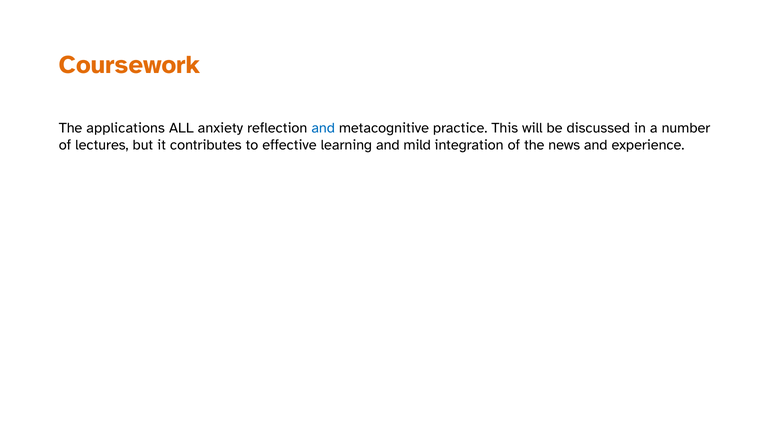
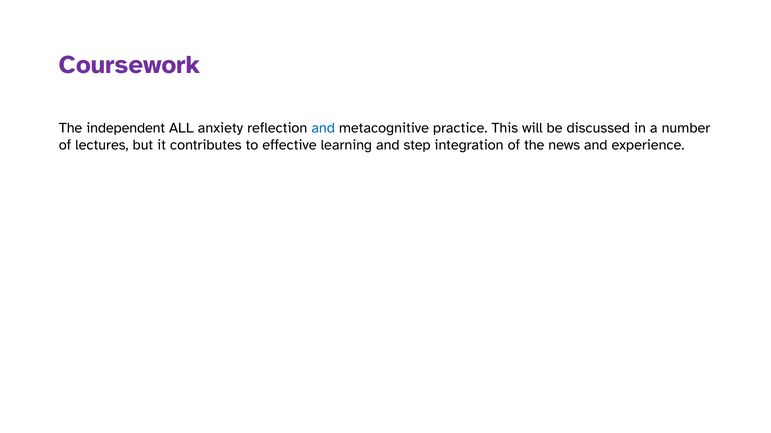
Coursework colour: orange -> purple
applications: applications -> independent
mild: mild -> step
